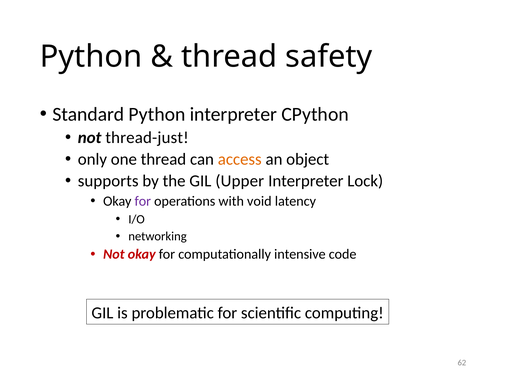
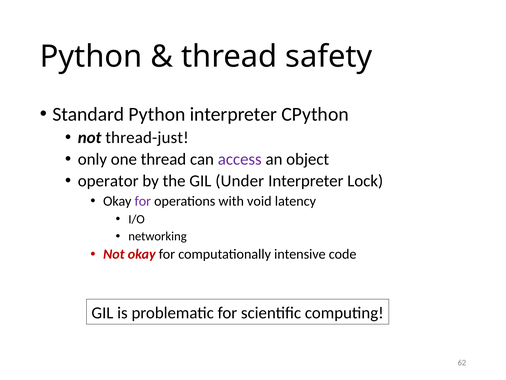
access colour: orange -> purple
supports: supports -> operator
Upper: Upper -> Under
